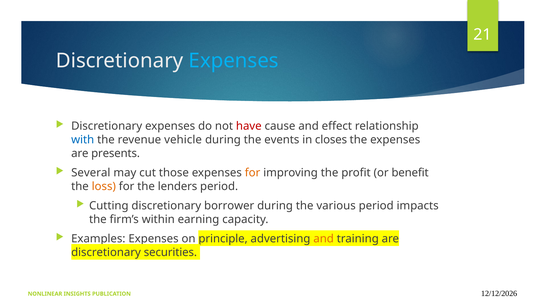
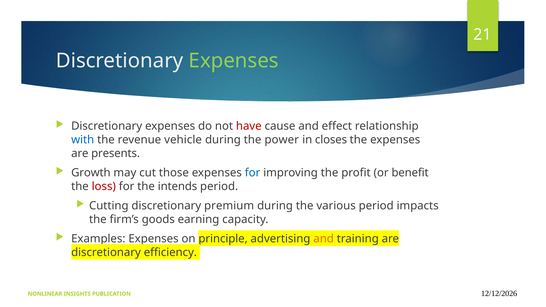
Expenses at (234, 61) colour: light blue -> light green
events: events -> power
Several: Several -> Growth
for at (253, 173) colour: orange -> blue
loss colour: orange -> red
lenders: lenders -> intends
borrower: borrower -> premium
within: within -> goods
securities: securities -> efficiency
